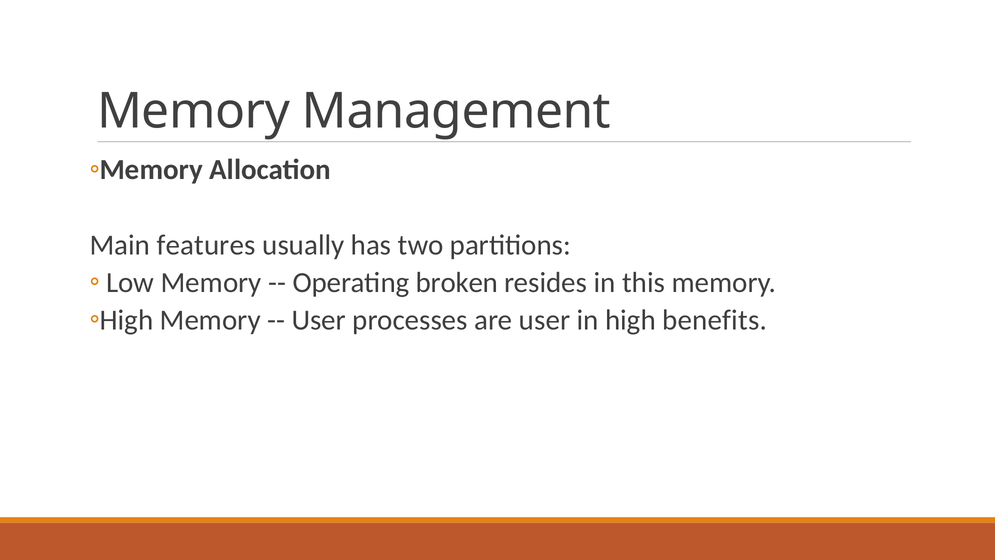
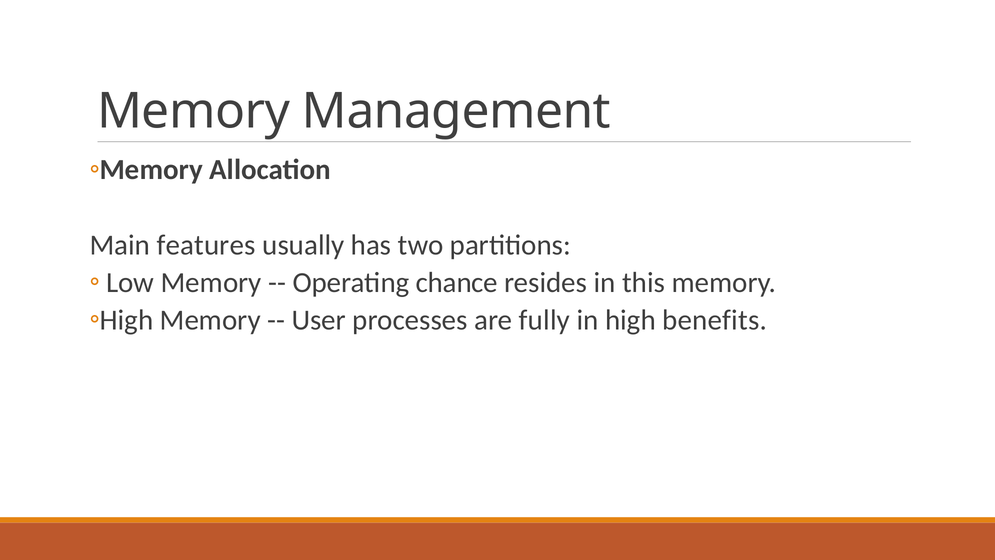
broken: broken -> chance
are user: user -> fully
